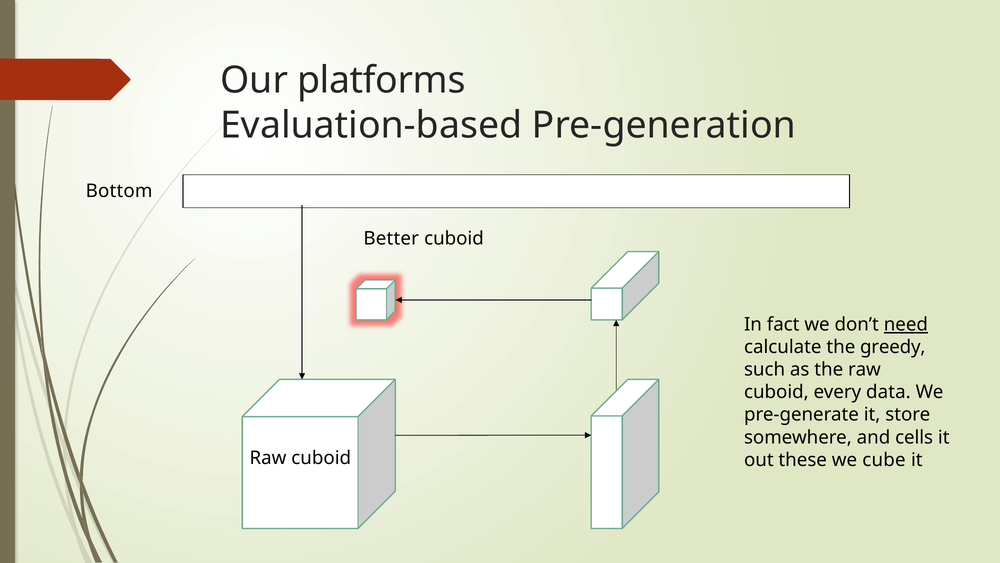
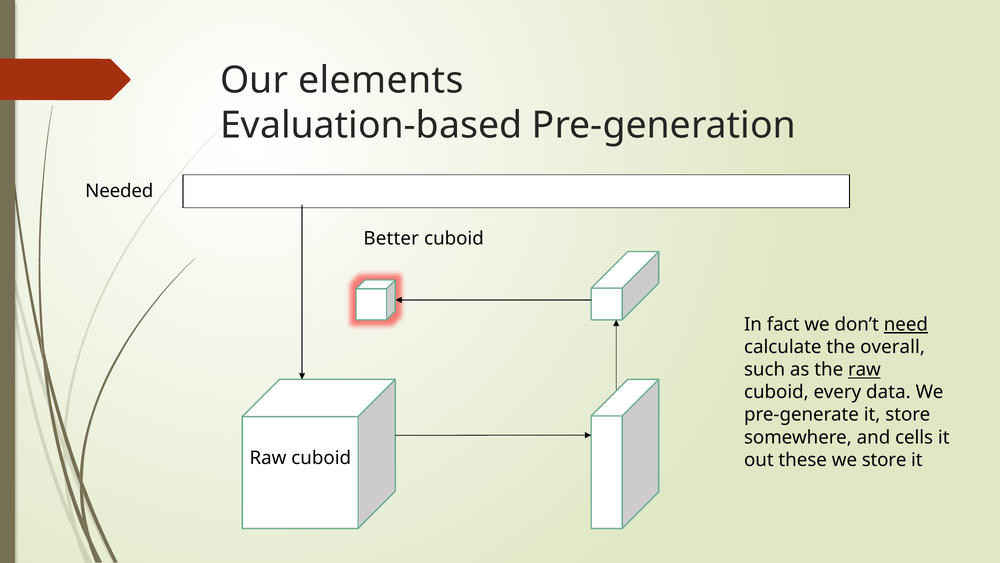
platforms: platforms -> elements
Bottom: Bottom -> Needed
greedy: greedy -> overall
raw at (864, 369) underline: none -> present
we cube: cube -> store
